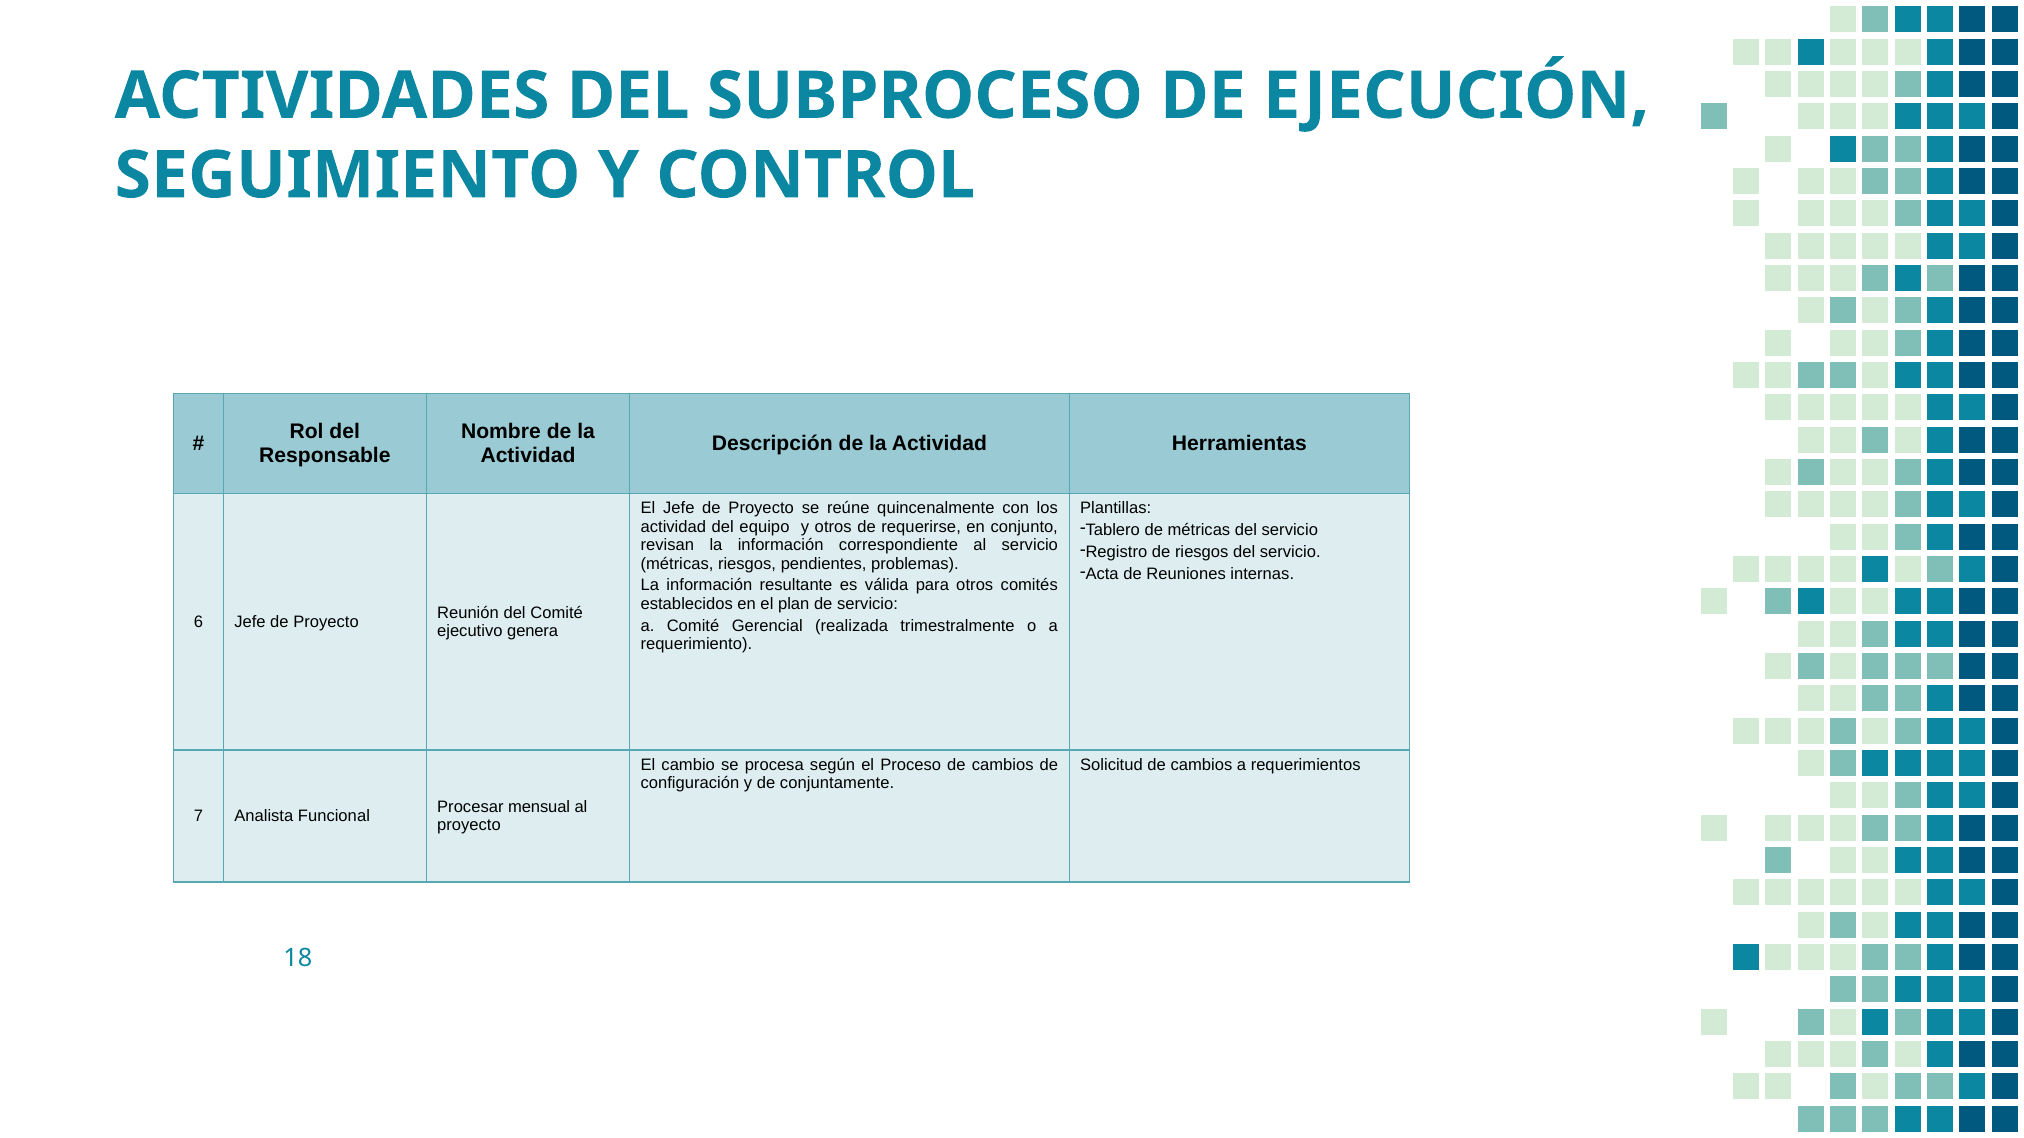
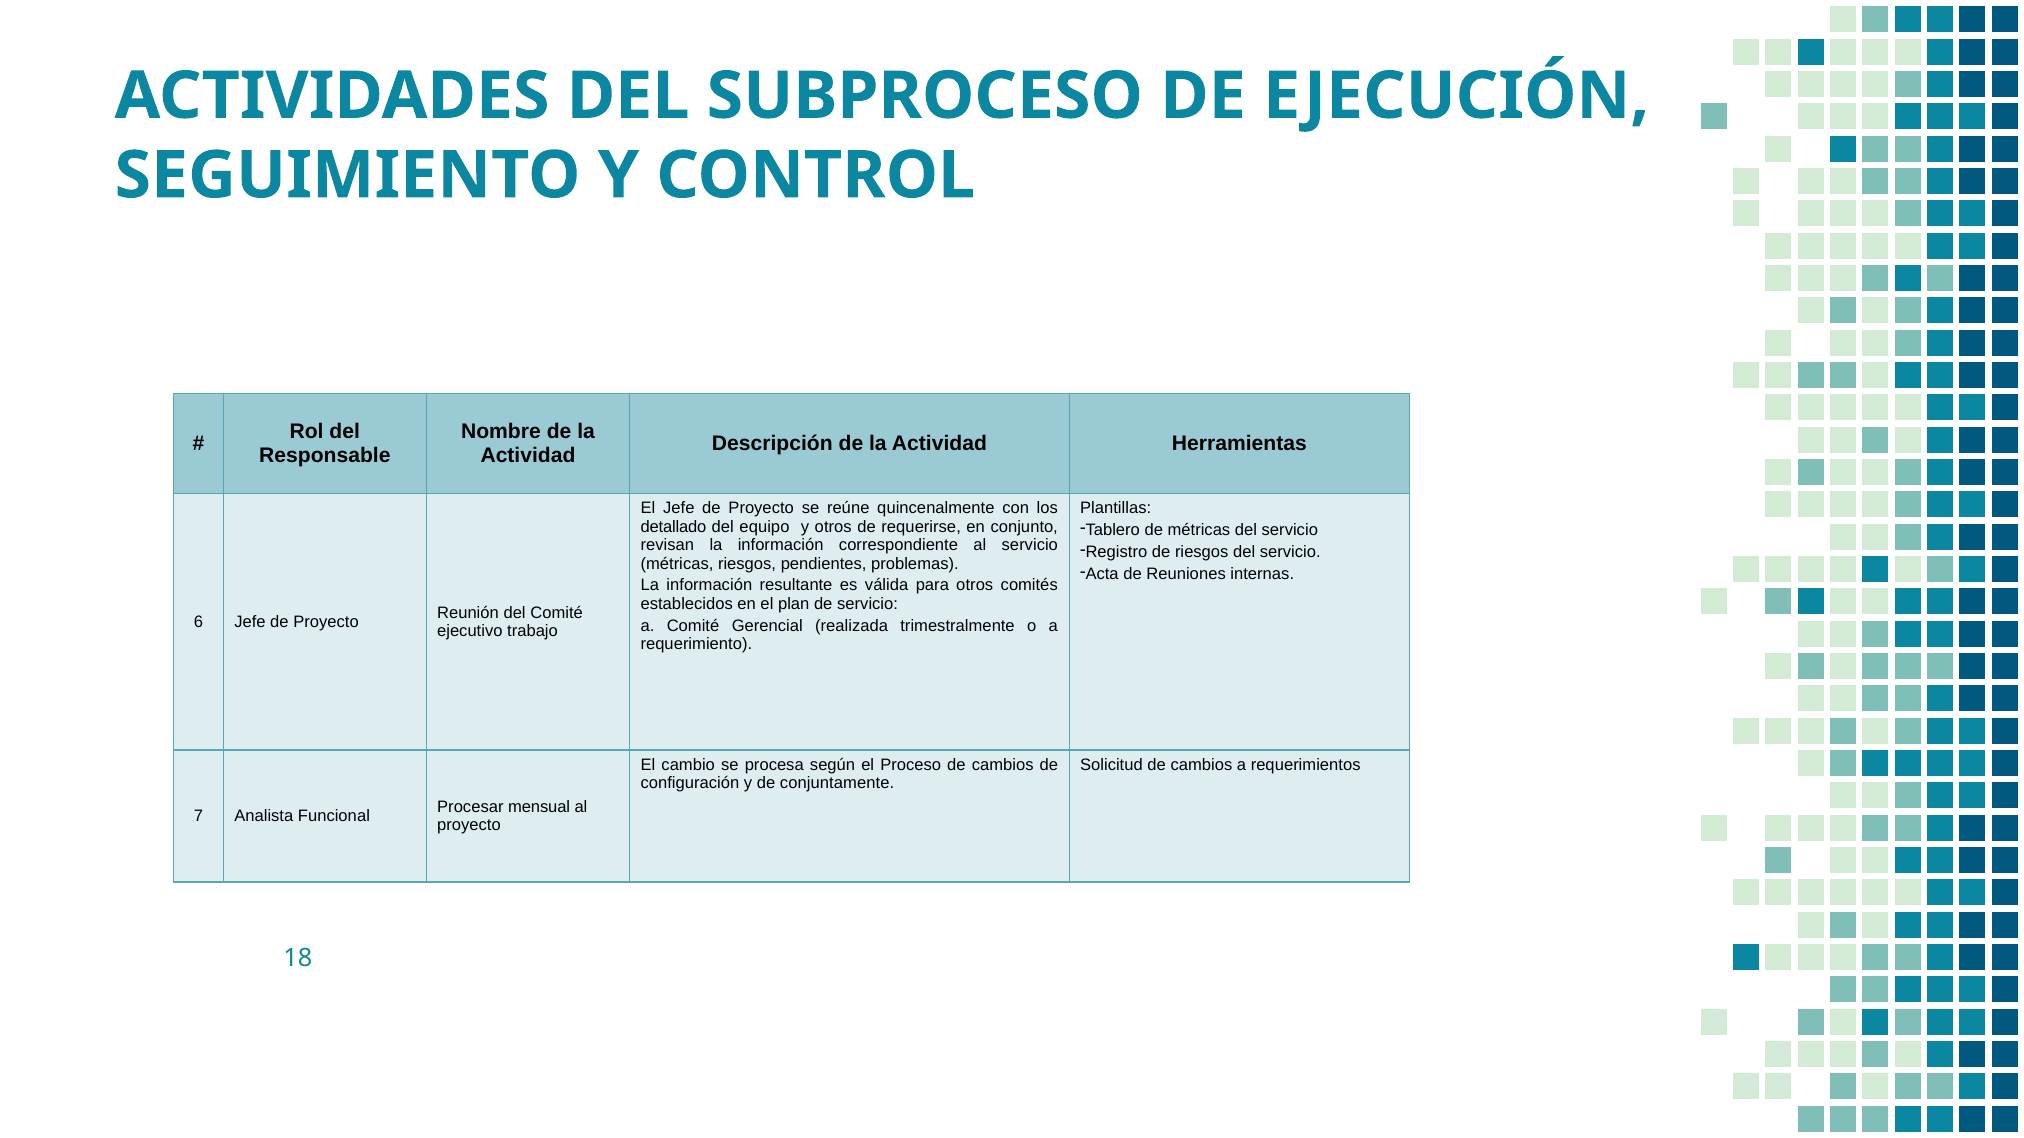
actividad at (673, 527): actividad -> detallado
genera: genera -> trabajo
